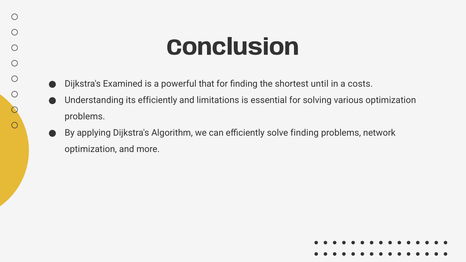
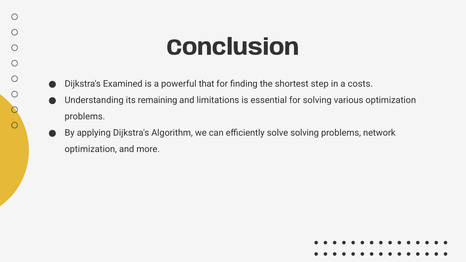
until: until -> step
its efficiently: efficiently -> remaining
solve finding: finding -> solving
